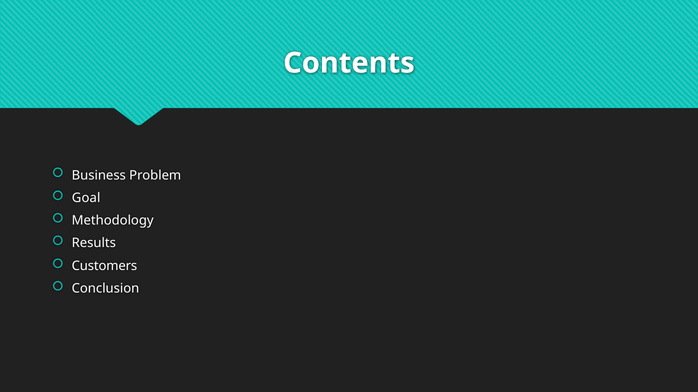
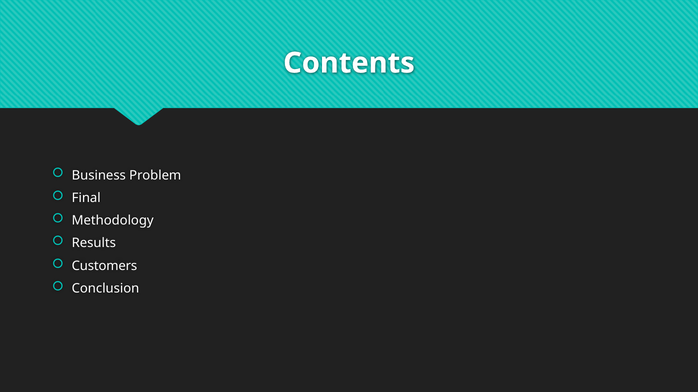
Goal: Goal -> Final
